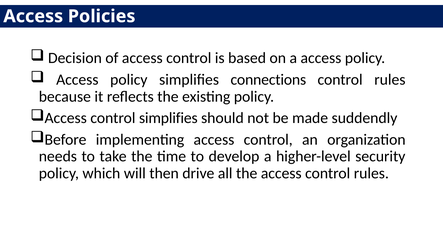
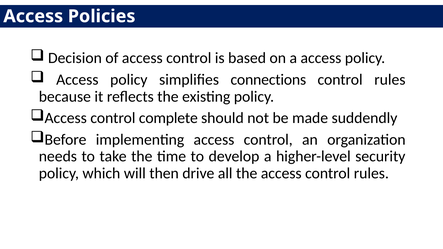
control simplifies: simplifies -> complete
